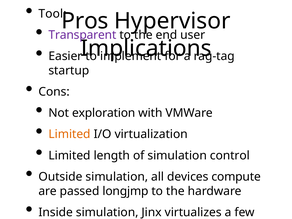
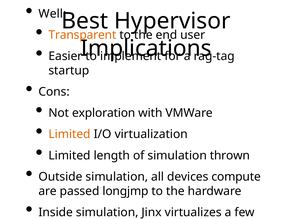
Tool: Tool -> Well
Pros: Pros -> Best
Transparent colour: purple -> orange
control: control -> thrown
